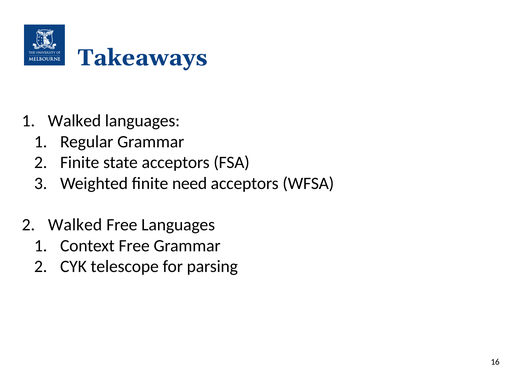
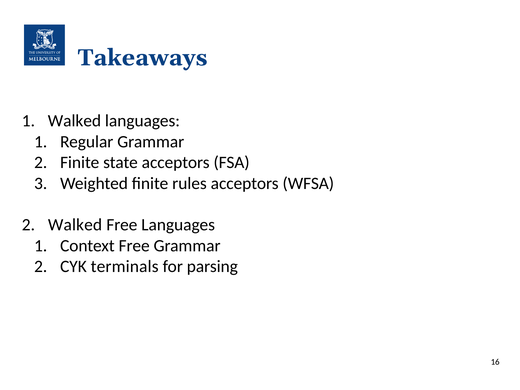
need: need -> rules
telescope: telescope -> terminals
